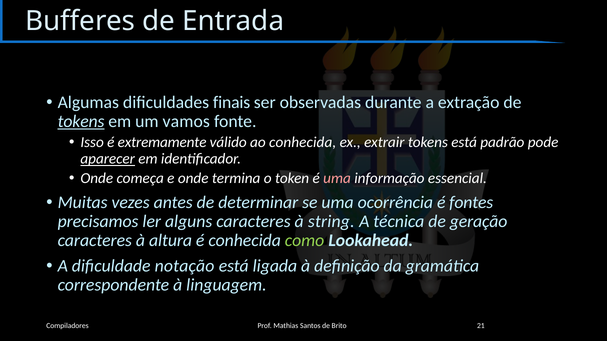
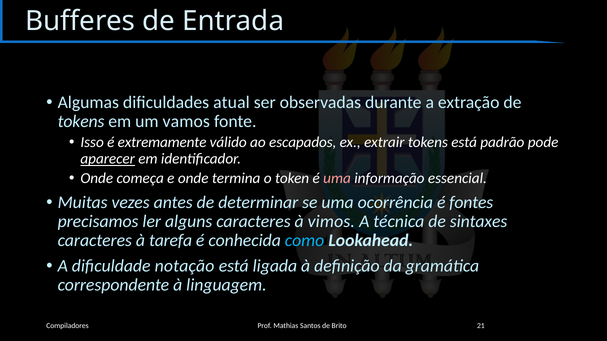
finais: finais -> atual
tokens at (81, 122) underline: present -> none
ao conhecida: conhecida -> escapados
string: string -> vimos
geração: geração -> sintaxes
altura: altura -> tarefa
como colour: light green -> light blue
